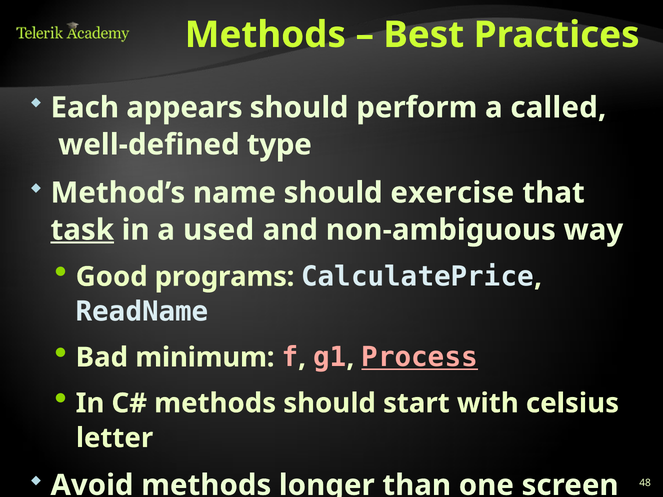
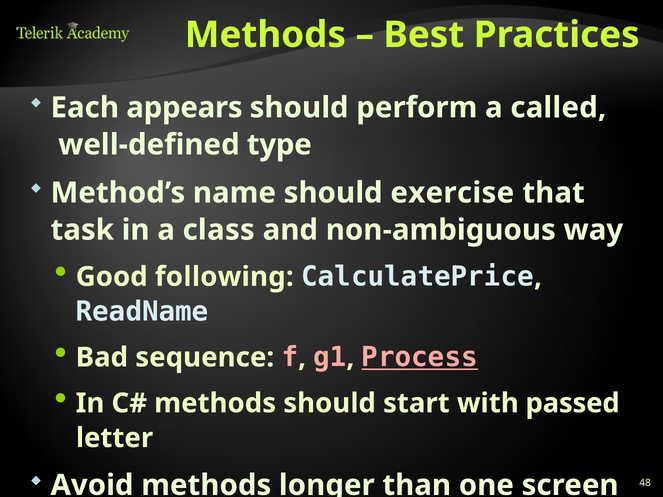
task underline: present -> none
used: used -> class
programs: programs -> following
minimum: minimum -> sequence
celsius: celsius -> passed
